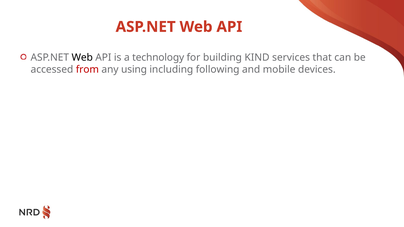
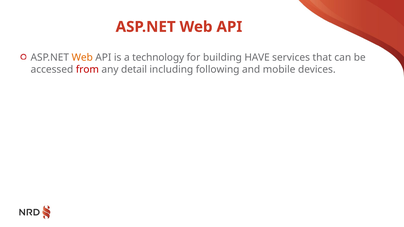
Web at (82, 57) colour: black -> orange
KIND: KIND -> HAVE
using: using -> detail
